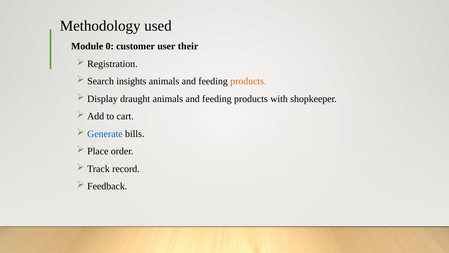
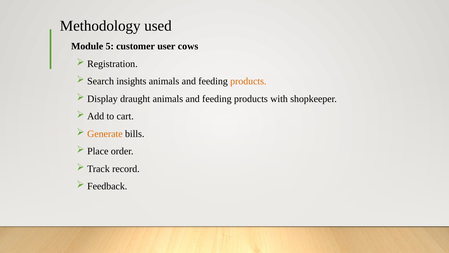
0: 0 -> 5
their: their -> cows
Generate colour: blue -> orange
